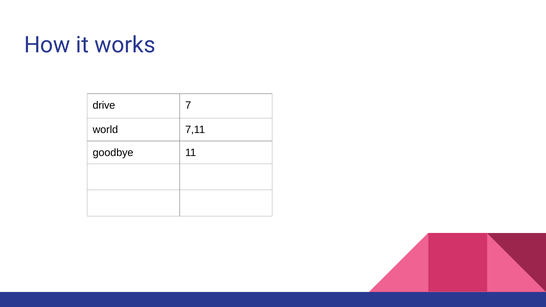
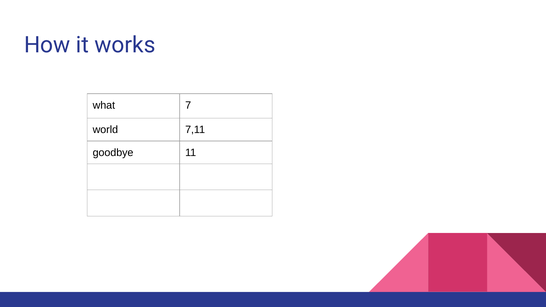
drive: drive -> what
